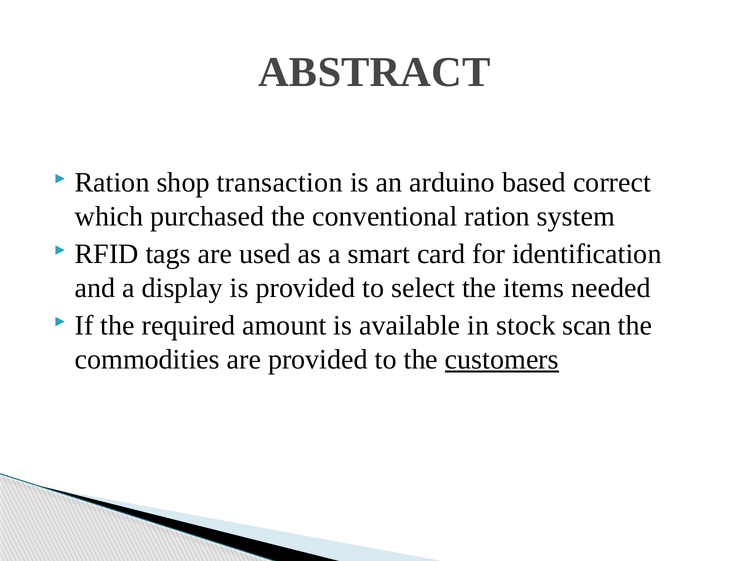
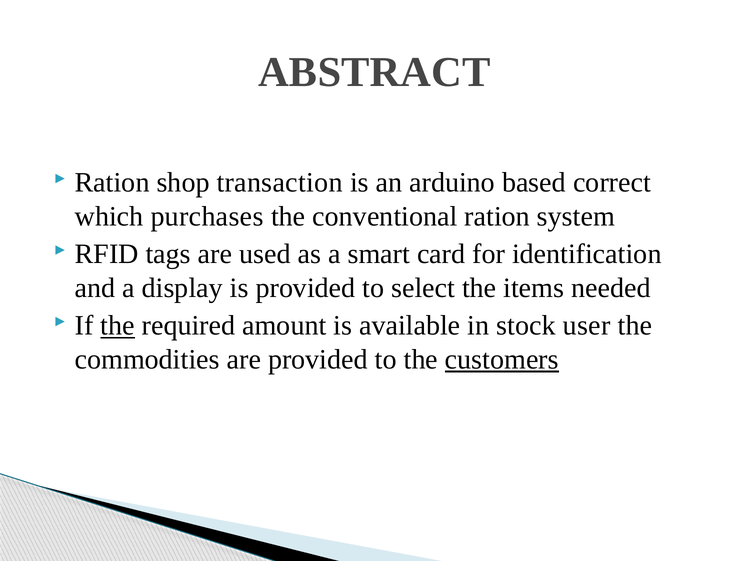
purchased: purchased -> purchases
the at (118, 326) underline: none -> present
scan: scan -> user
